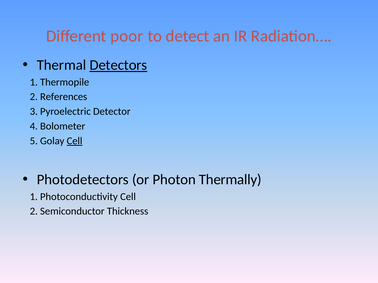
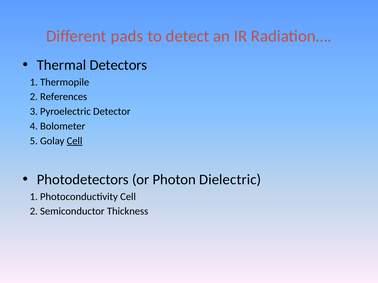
poor: poor -> pads
Detectors underline: present -> none
Thermally: Thermally -> Dielectric
